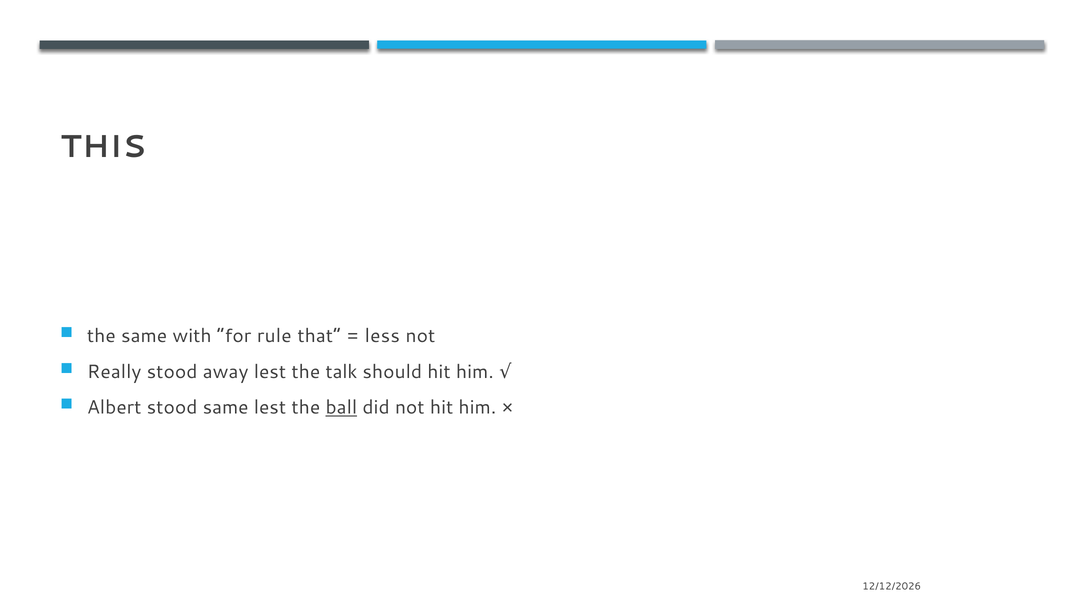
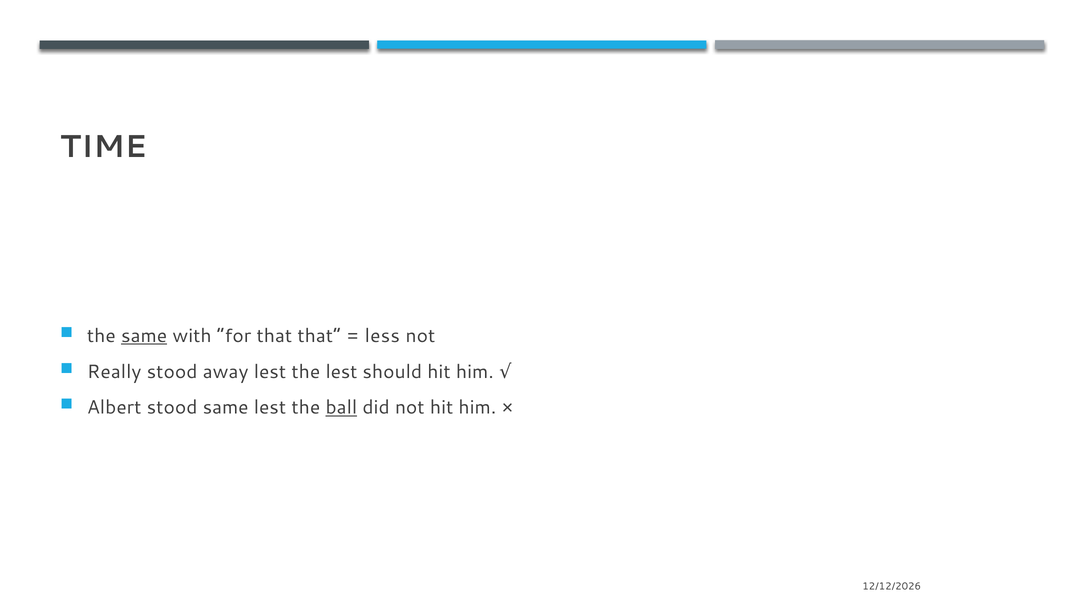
THIS: THIS -> TIME
same at (144, 336) underline: none -> present
for rule: rule -> that
the talk: talk -> lest
